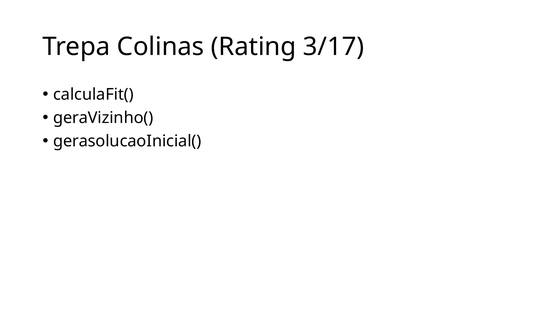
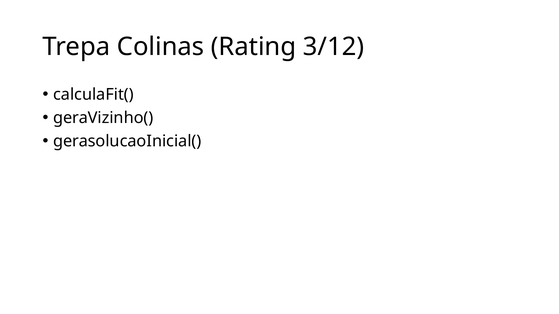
3/17: 3/17 -> 3/12
